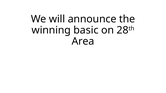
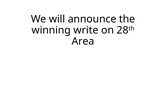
basic: basic -> write
